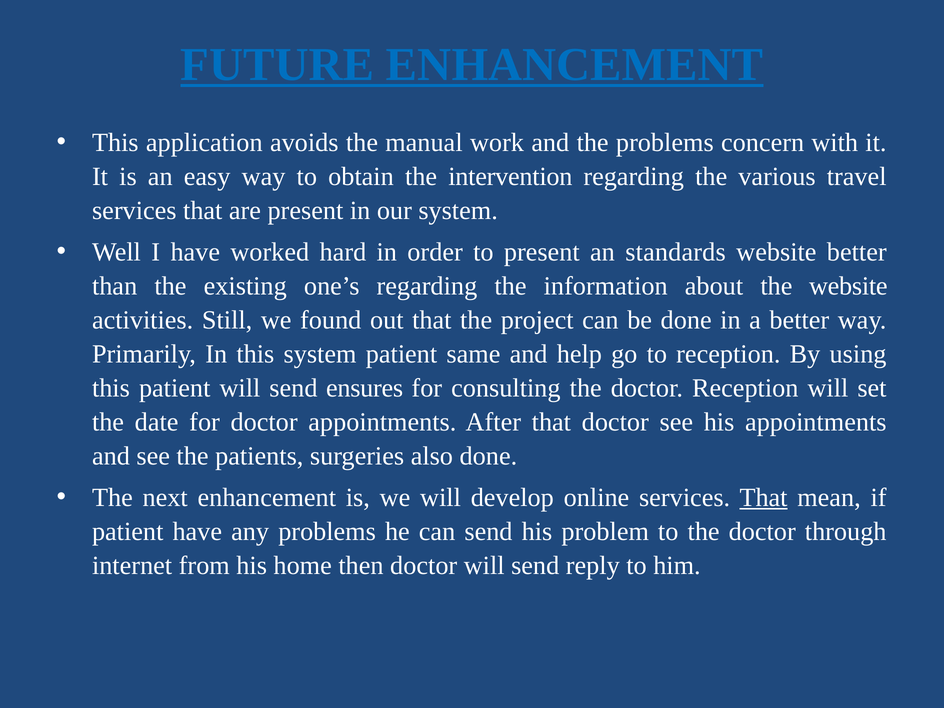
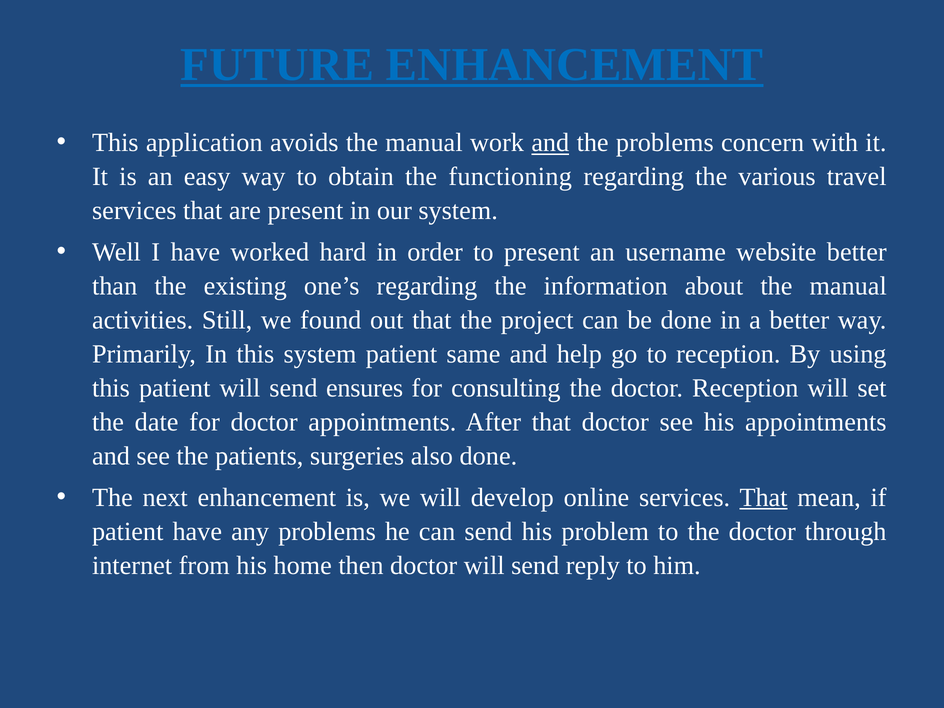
and at (550, 143) underline: none -> present
intervention: intervention -> functioning
standards: standards -> username
about the website: website -> manual
